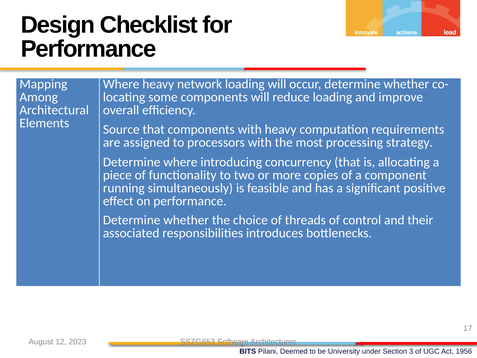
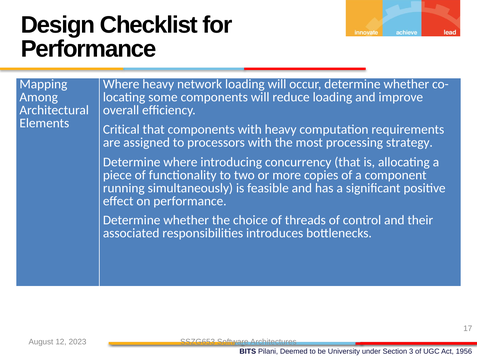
Source: Source -> Critical
